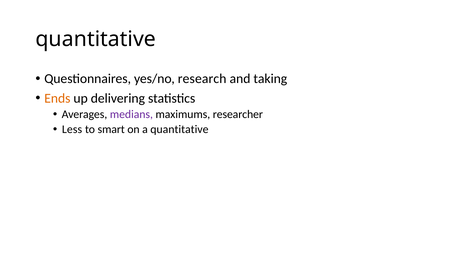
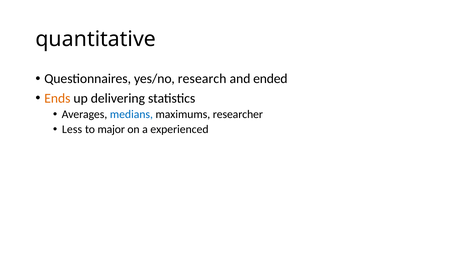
taking: taking -> ended
medians colour: purple -> blue
smart: smart -> major
a quantitative: quantitative -> experienced
